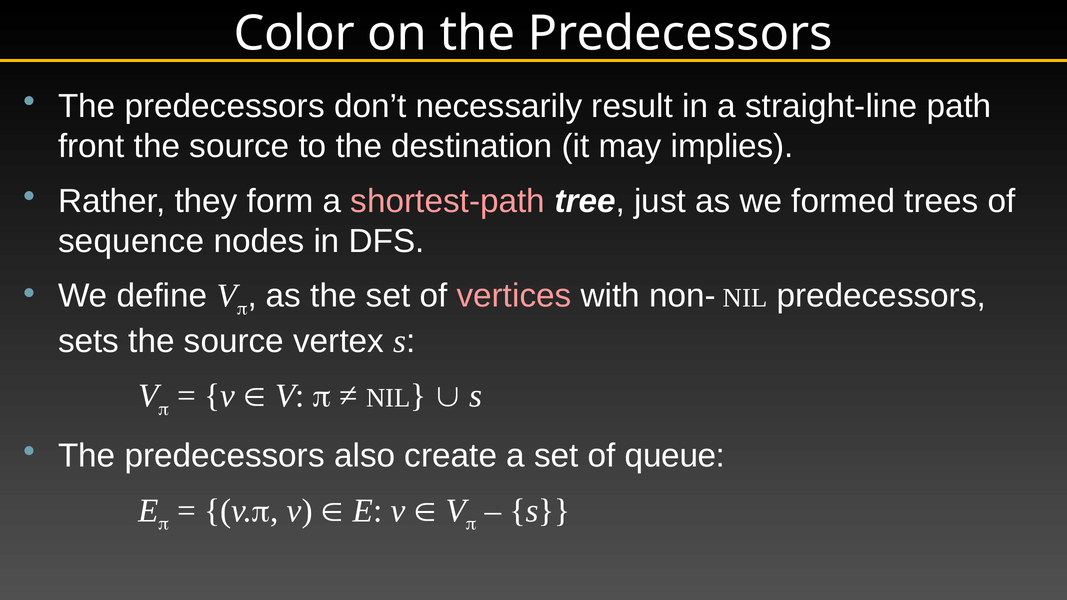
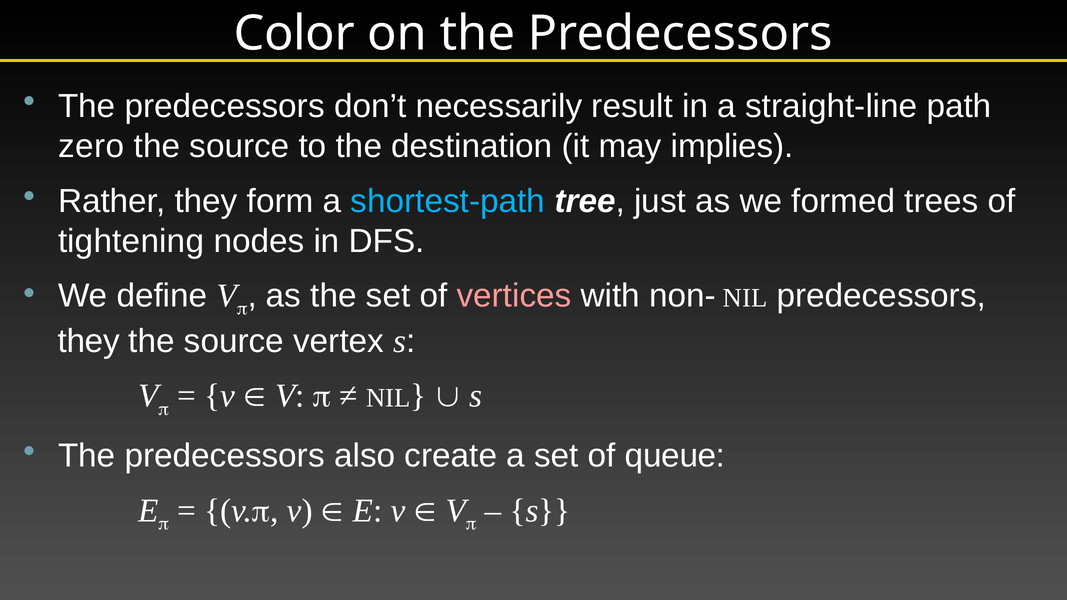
front: front -> zero
shortest-path colour: pink -> light blue
sequence: sequence -> tightening
sets at (89, 341): sets -> they
